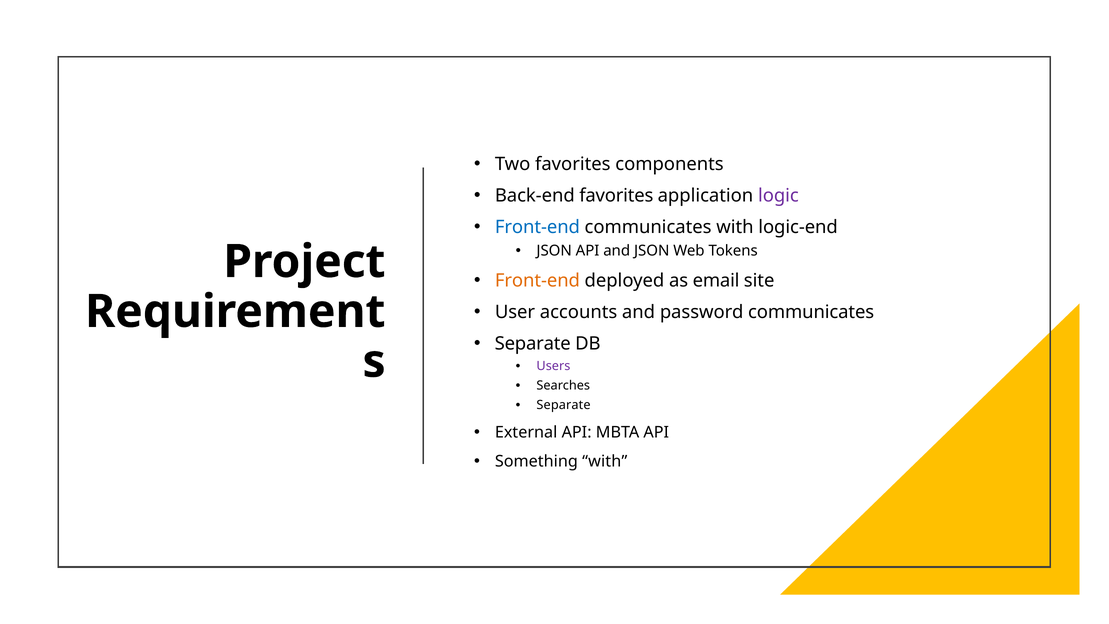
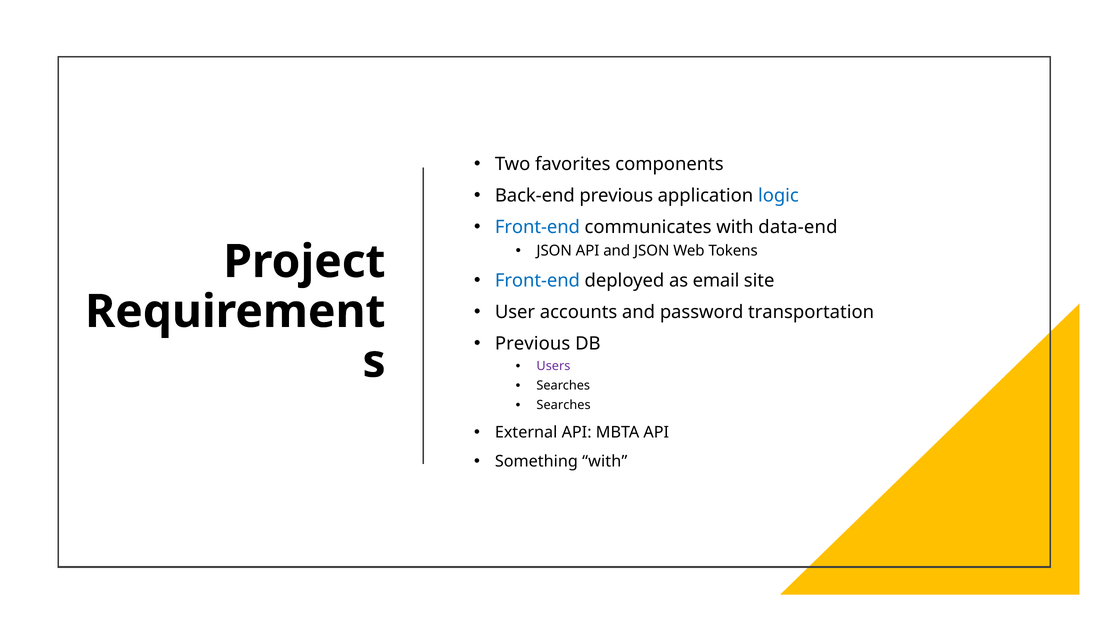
Back-end favorites: favorites -> previous
logic colour: purple -> blue
logic-end: logic-end -> data-end
Front-end at (537, 280) colour: orange -> blue
password communicates: communicates -> transportation
Separate at (533, 343): Separate -> Previous
Separate at (564, 405): Separate -> Searches
